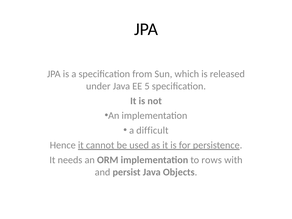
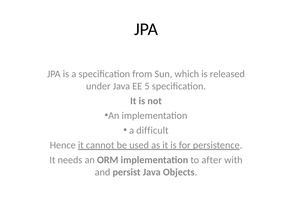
rows: rows -> after
